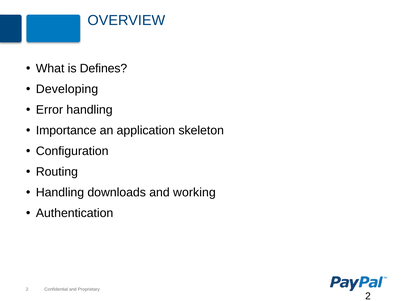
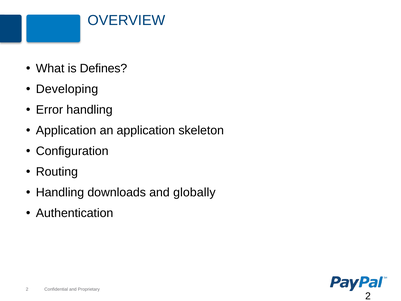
Importance at (66, 130): Importance -> Application
working: working -> globally
